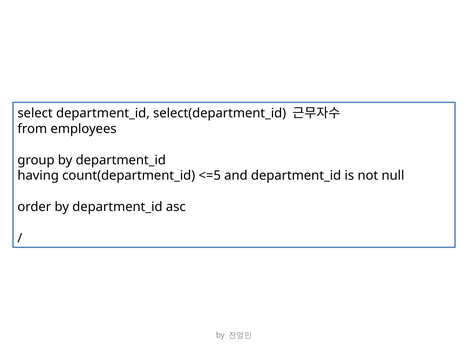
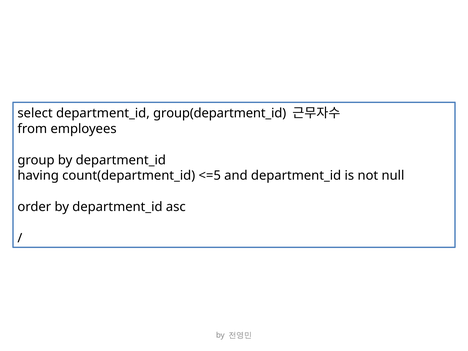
select(department_id: select(department_id -> group(department_id
